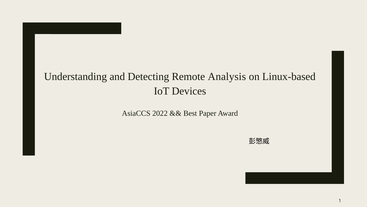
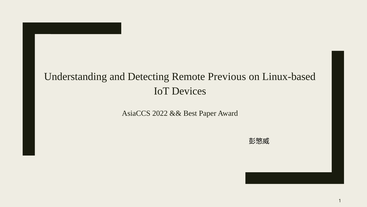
Analysis: Analysis -> Previous
